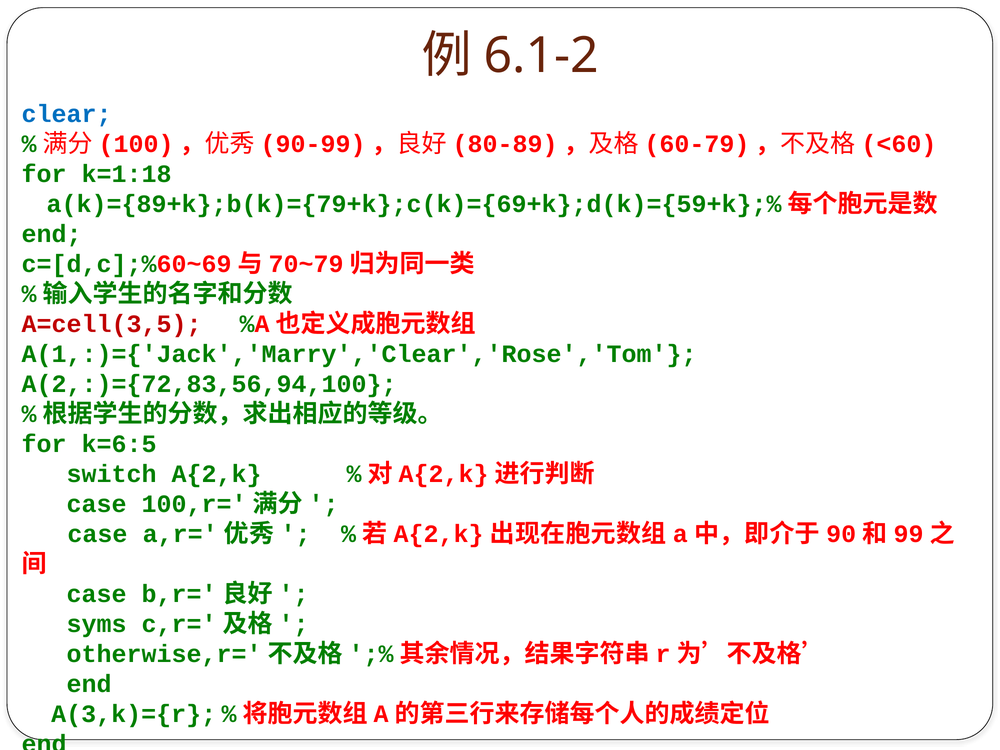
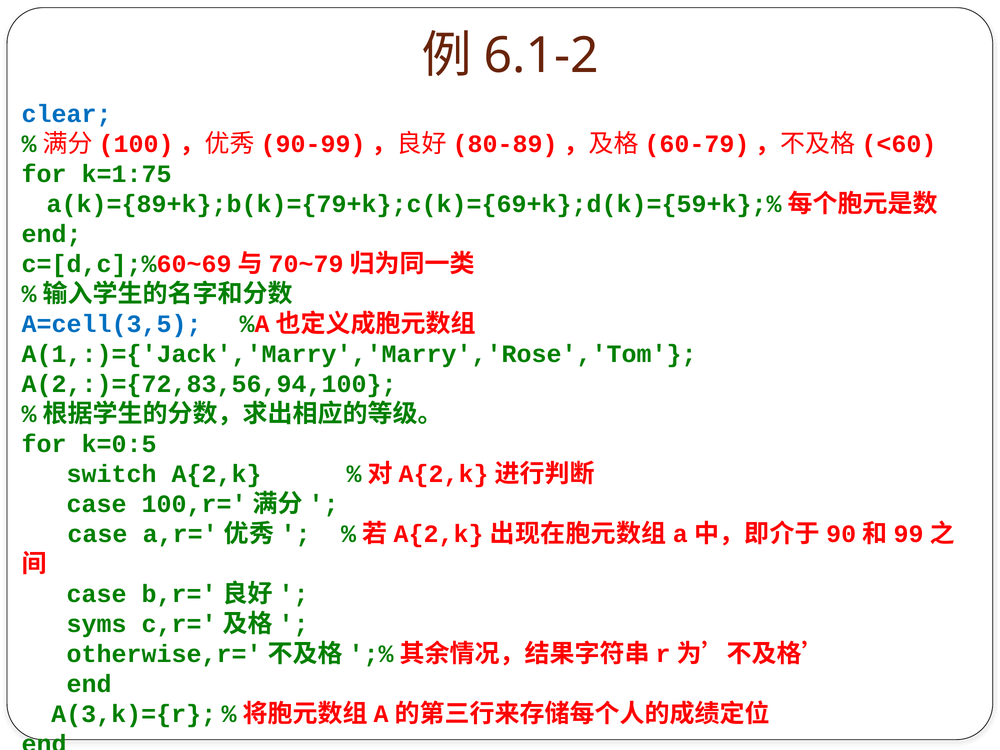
k=1:18: k=1:18 -> k=1:75
A=cell(3,5 colour: red -> blue
A(1,:)={'Jack','Marry','Clear','Rose','Tom: A(1,:)={'Jack','Marry','Clear','Rose','Tom -> A(1,:)={'Jack','Marry','Marry','Rose','Tom
k=6:5: k=6:5 -> k=0:5
